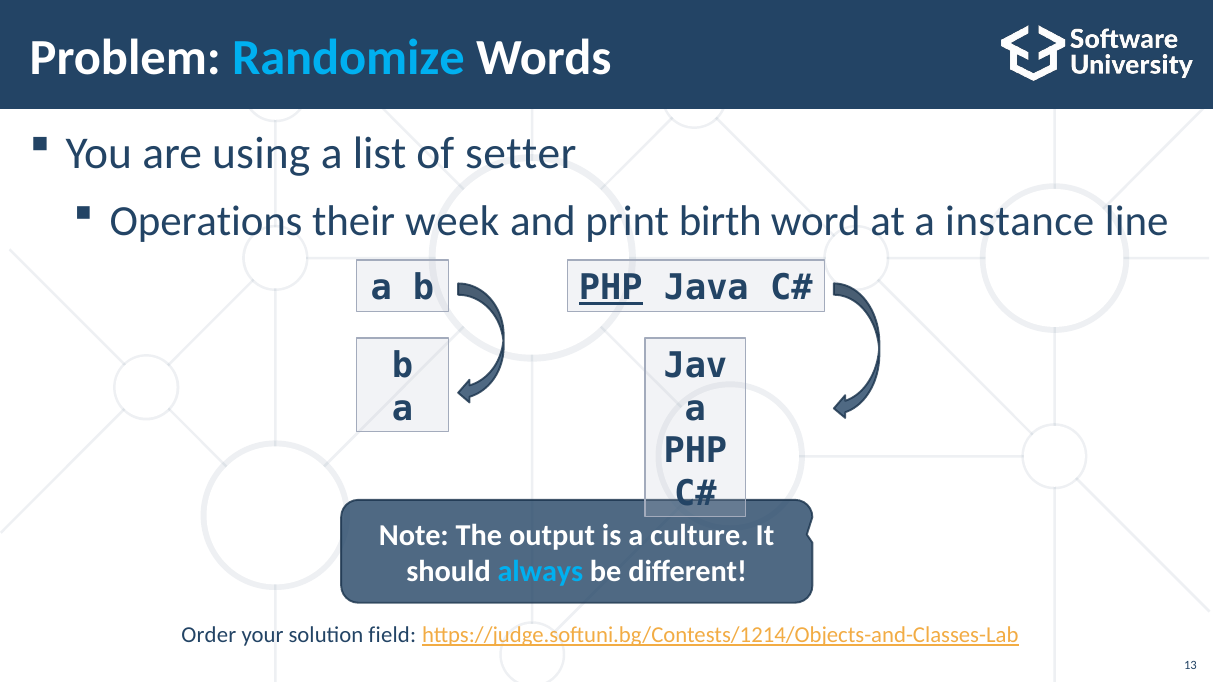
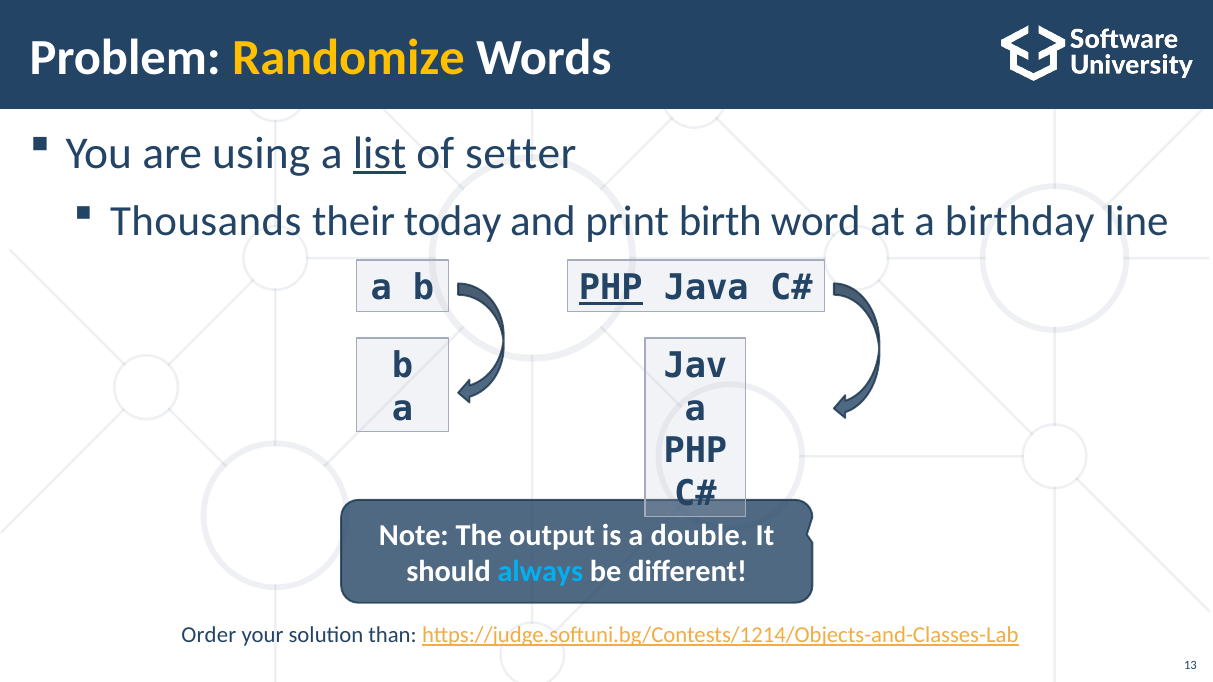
Randomize colour: light blue -> yellow
list underline: none -> present
Operations: Operations -> Thousands
week: week -> today
instance: instance -> birthday
culture: culture -> double
field: field -> than
